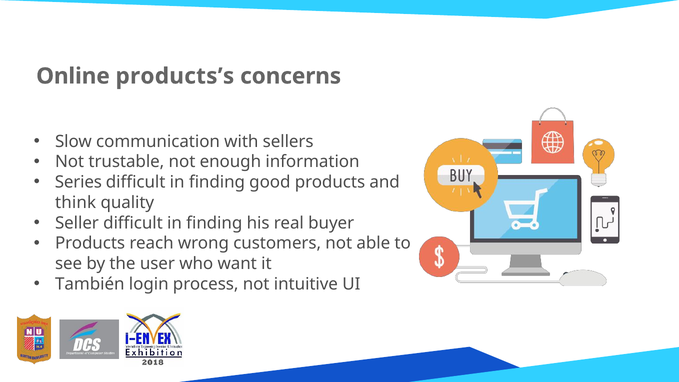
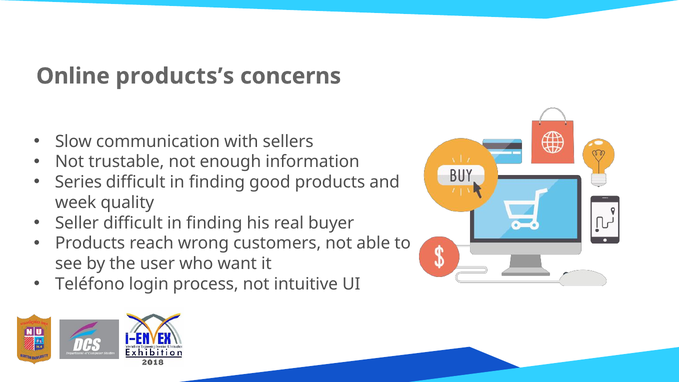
think: think -> week
También: También -> Teléfono
